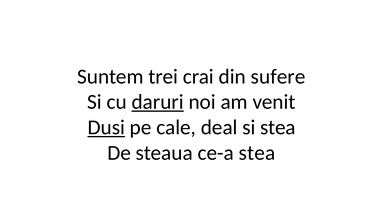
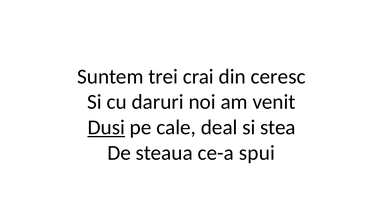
sufere: sufere -> ceresc
daruri underline: present -> none
ce-a stea: stea -> spui
